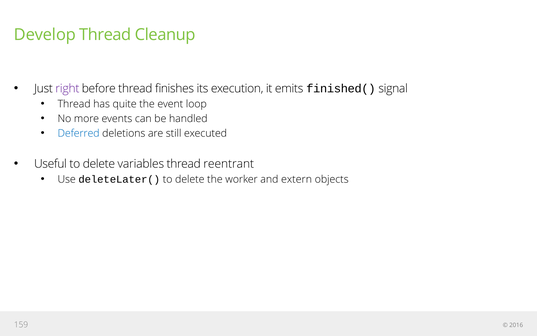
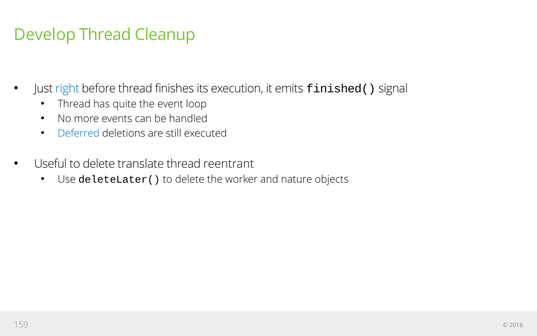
right colour: purple -> blue
variables: variables -> translate
extern: extern -> nature
